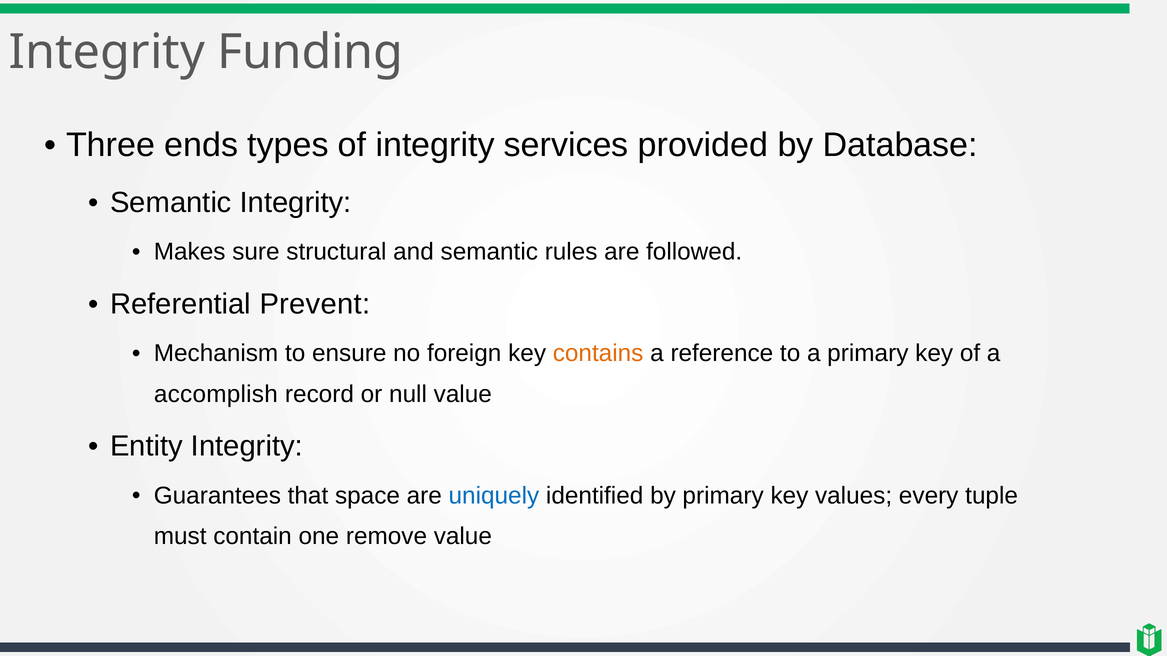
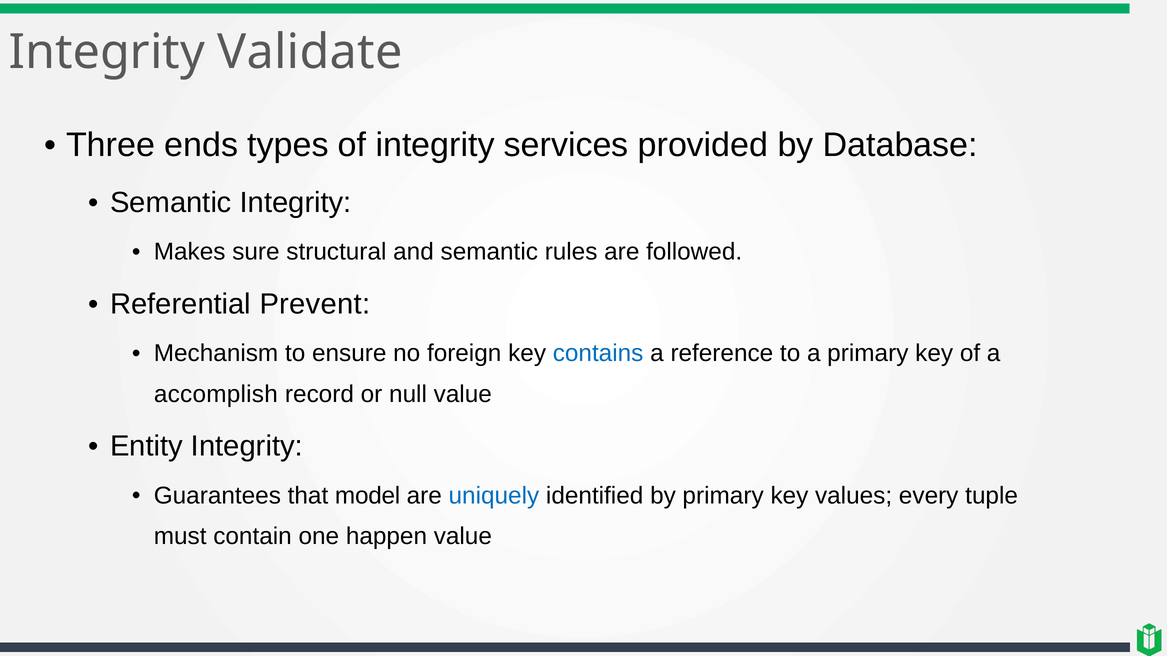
Funding: Funding -> Validate
contains colour: orange -> blue
space: space -> model
remove: remove -> happen
